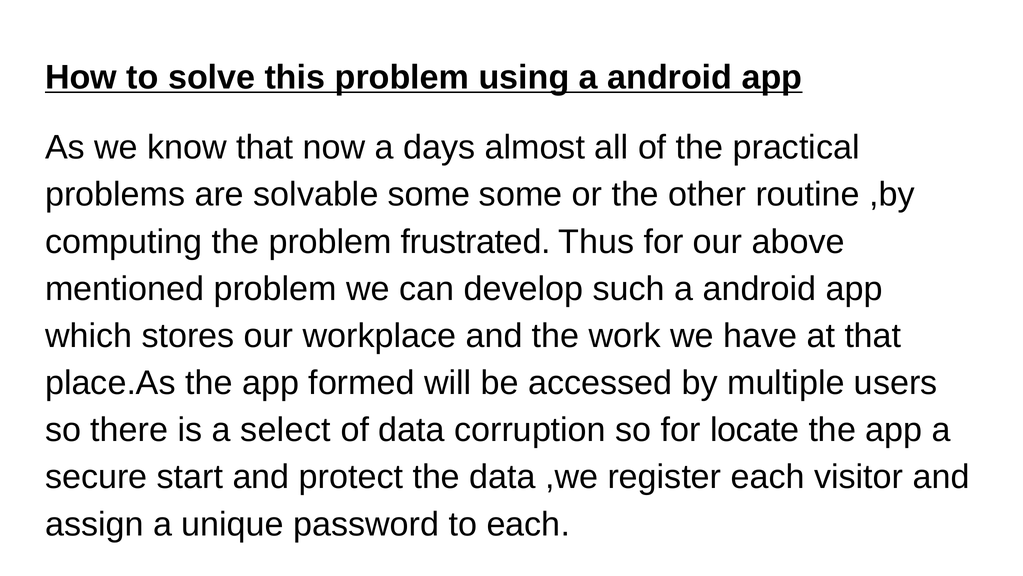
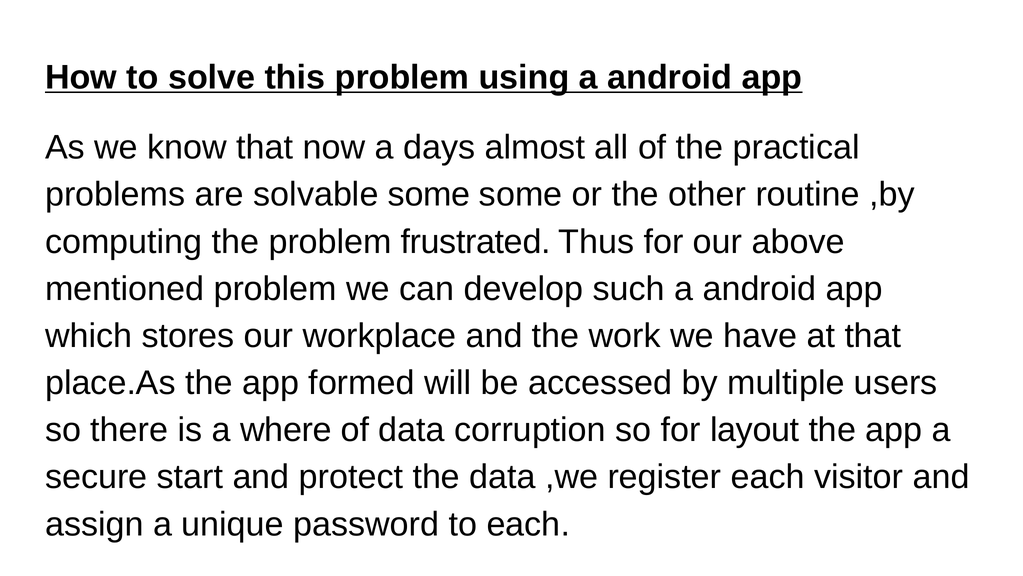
select: select -> where
locate: locate -> layout
